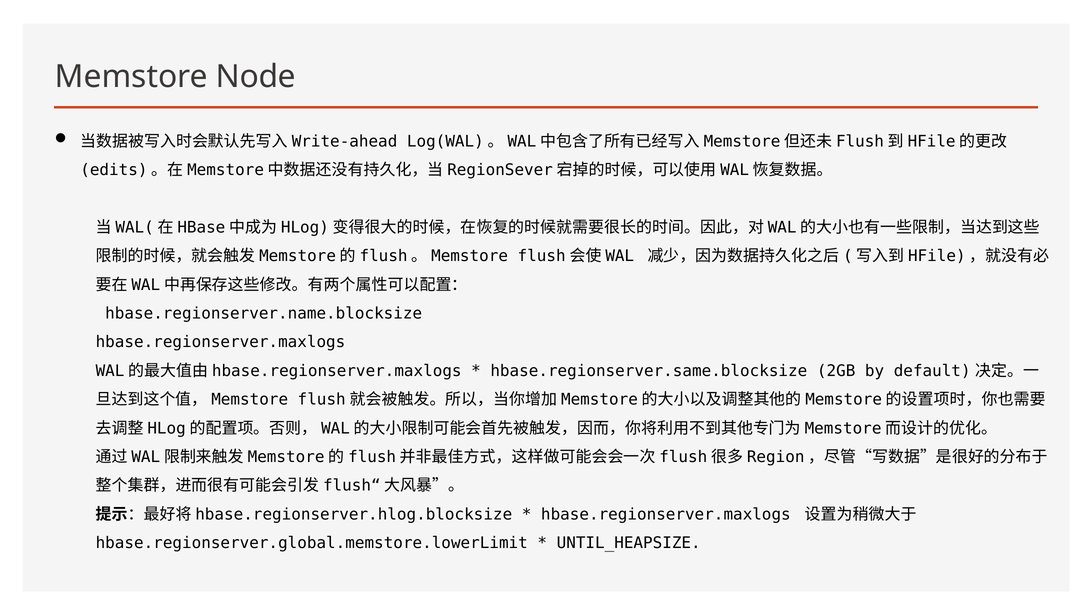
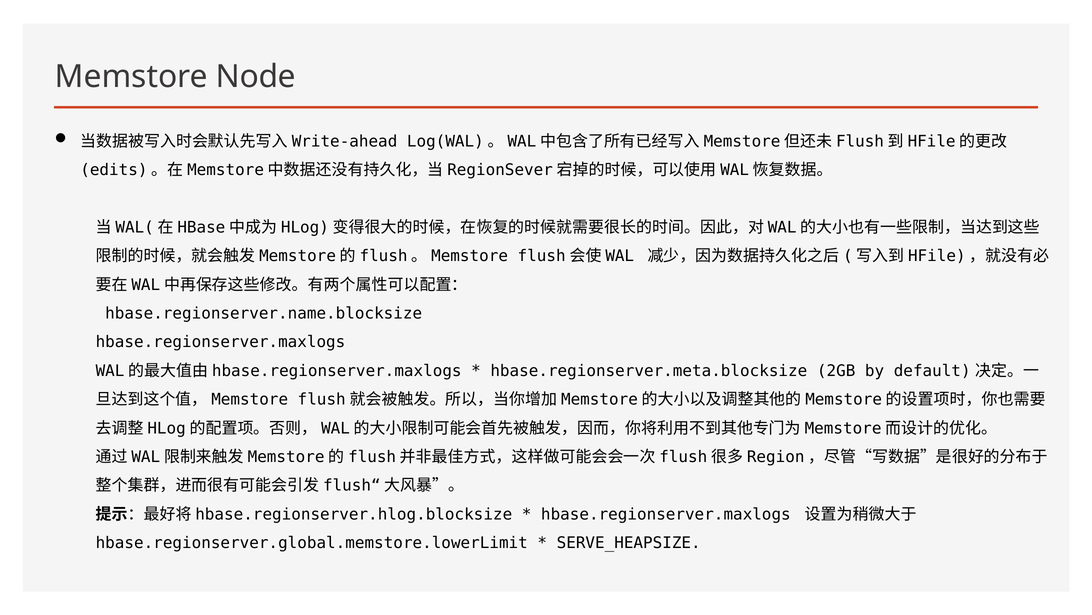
hbase.regionserver.same.blocksize: hbase.regionserver.same.blocksize -> hbase.regionserver.meta.blocksize
UNTIL_HEAPSIZE: UNTIL_HEAPSIZE -> SERVE_HEAPSIZE
